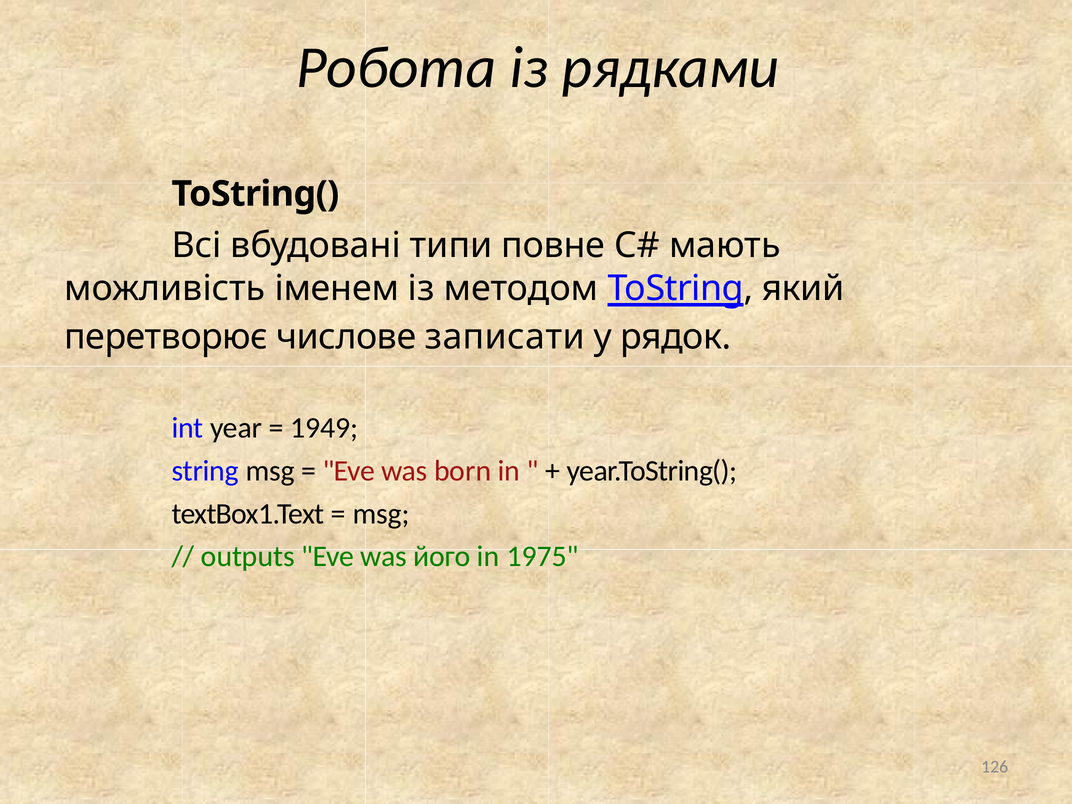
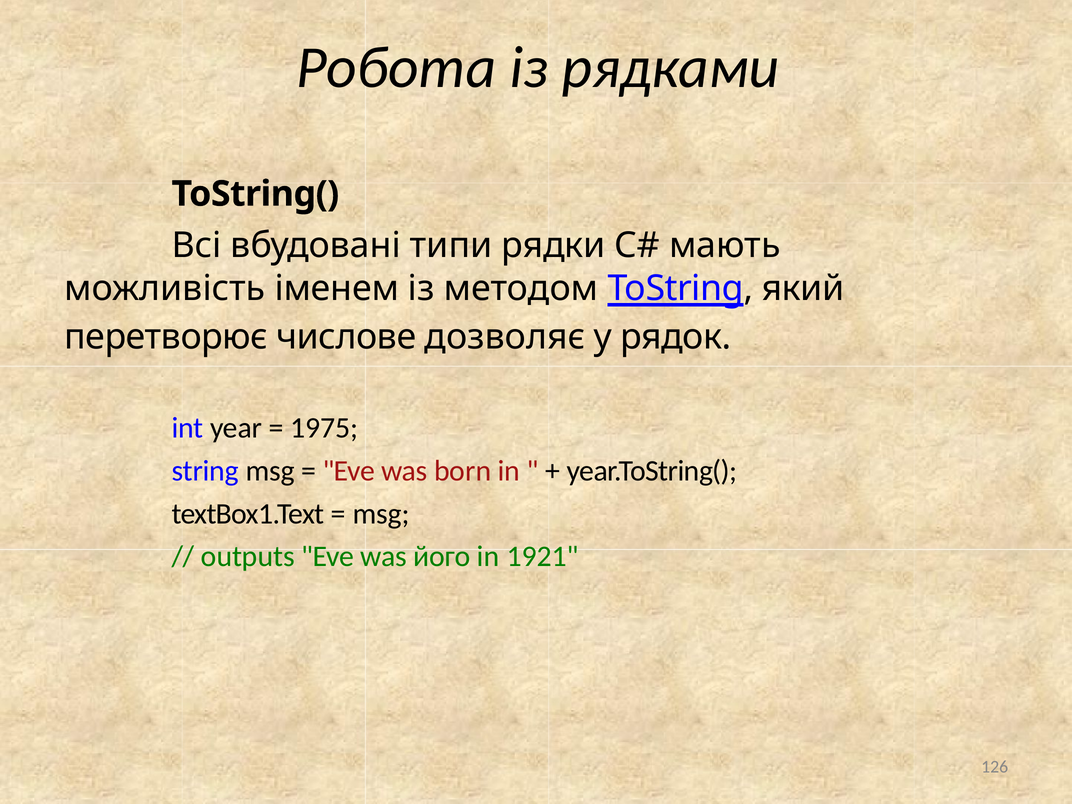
повне: повне -> рядки
записати: записати -> дозволяє
1949: 1949 -> 1975
1975: 1975 -> 1921
